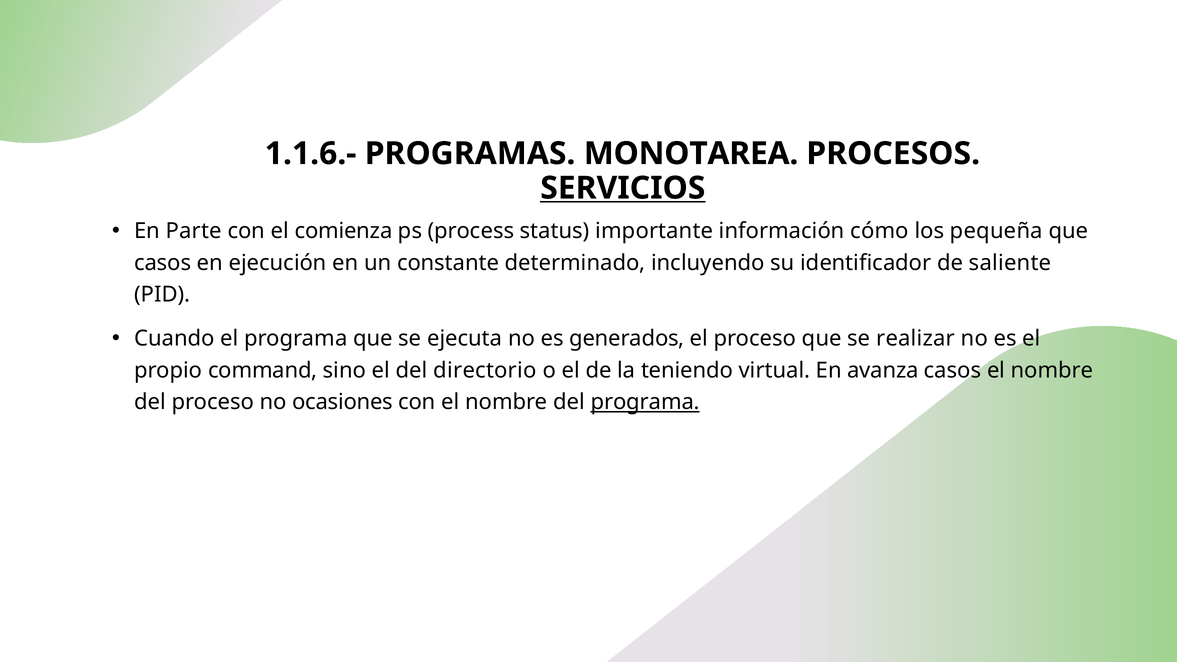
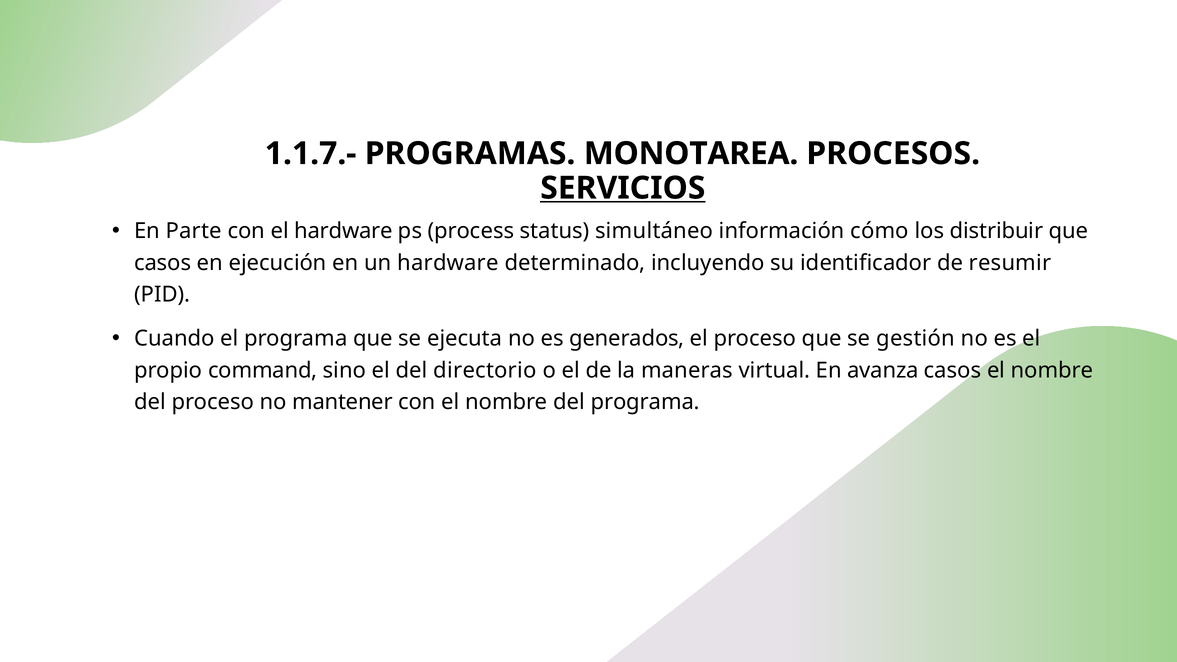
1.1.6.-: 1.1.6.- -> 1.1.7.-
el comienza: comienza -> hardware
importante: importante -> simultáneo
pequeña: pequeña -> distribuir
un constante: constante -> hardware
saliente: saliente -> resumir
realizar: realizar -> gestión
teniendo: teniendo -> maneras
ocasiones: ocasiones -> mantener
programa at (645, 402) underline: present -> none
